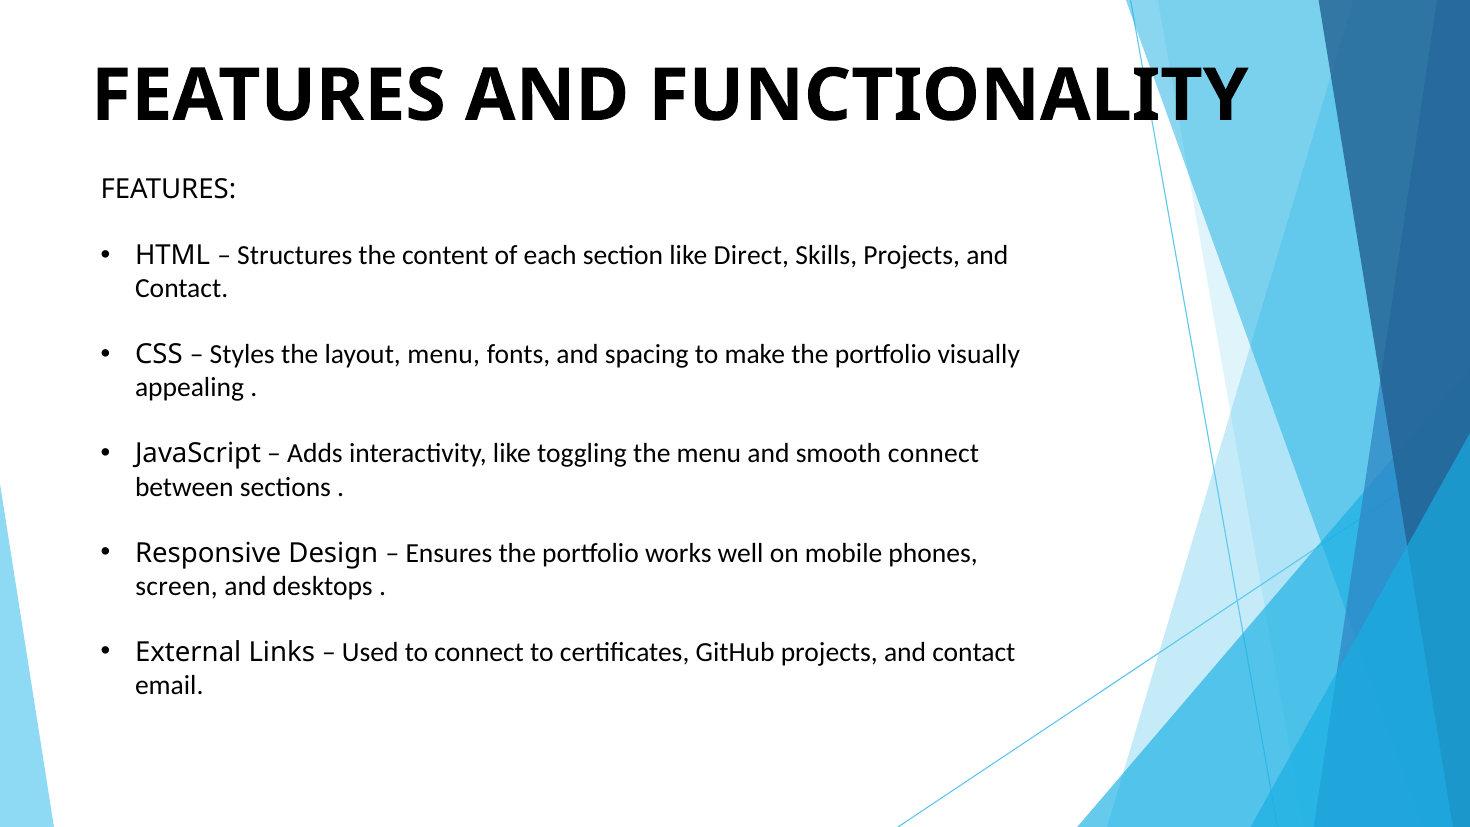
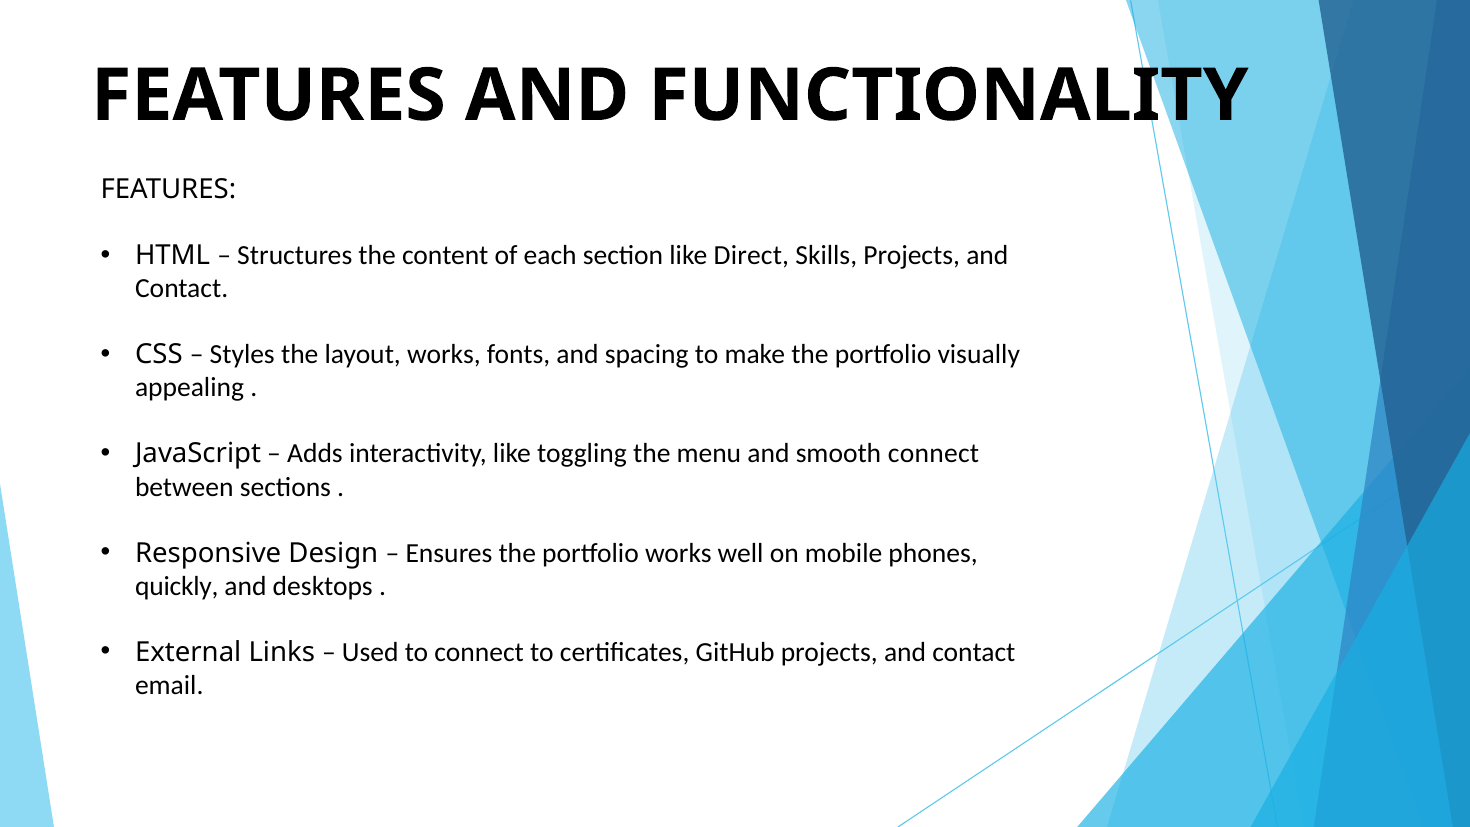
layout menu: menu -> works
screen: screen -> quickly
